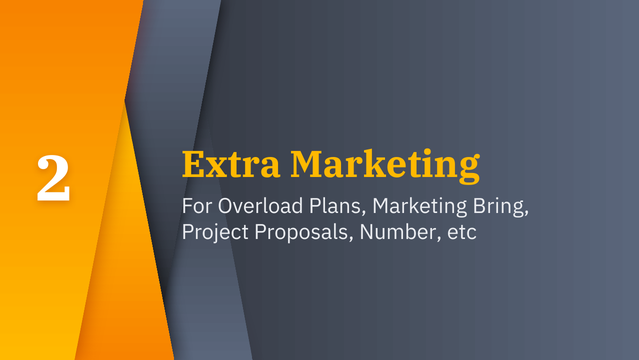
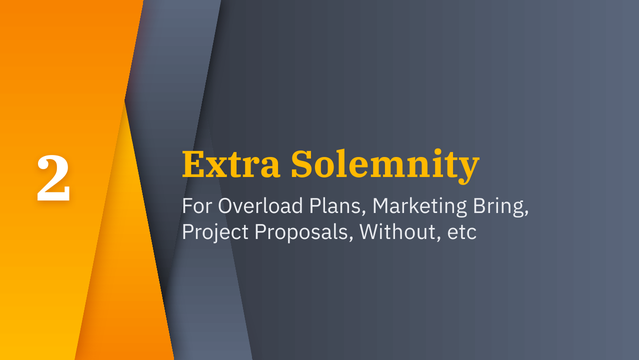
Extra Marketing: Marketing -> Solemnity
Number: Number -> Without
